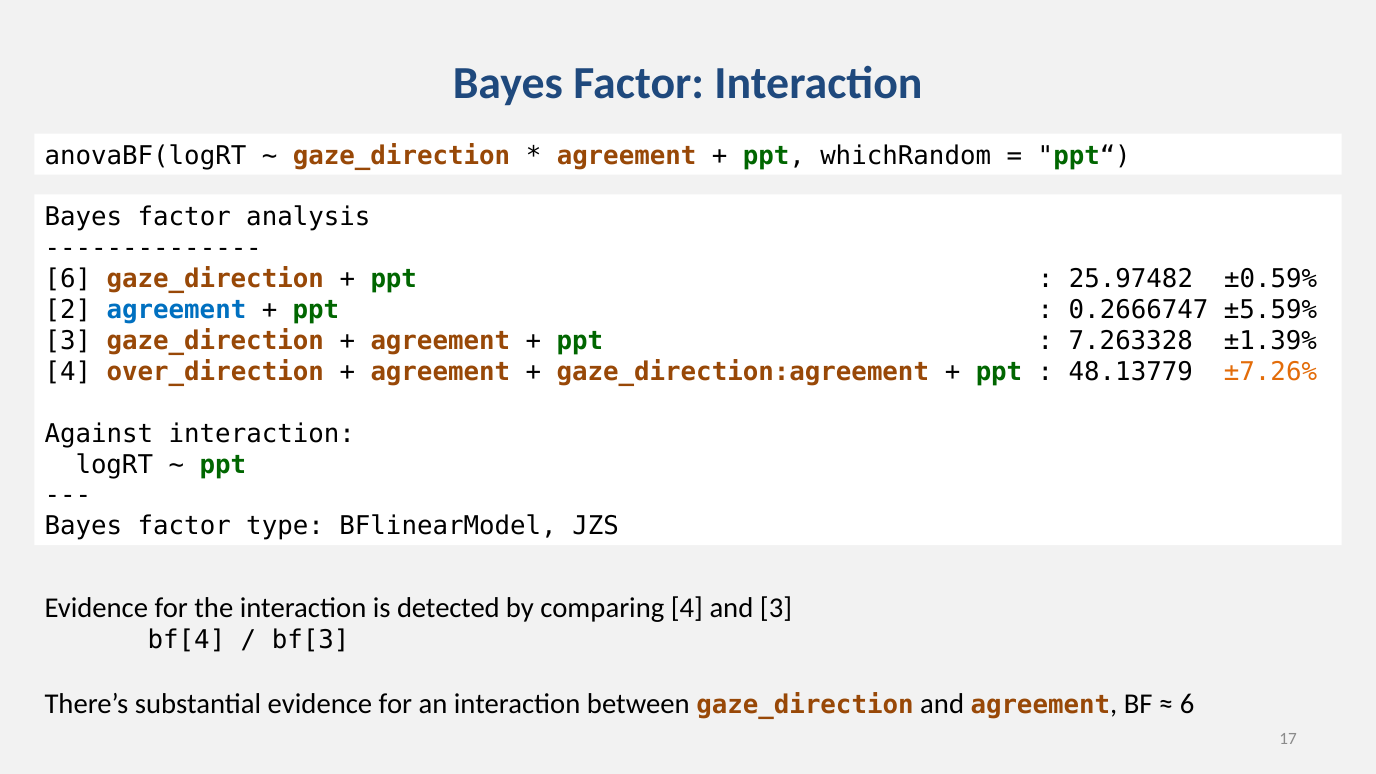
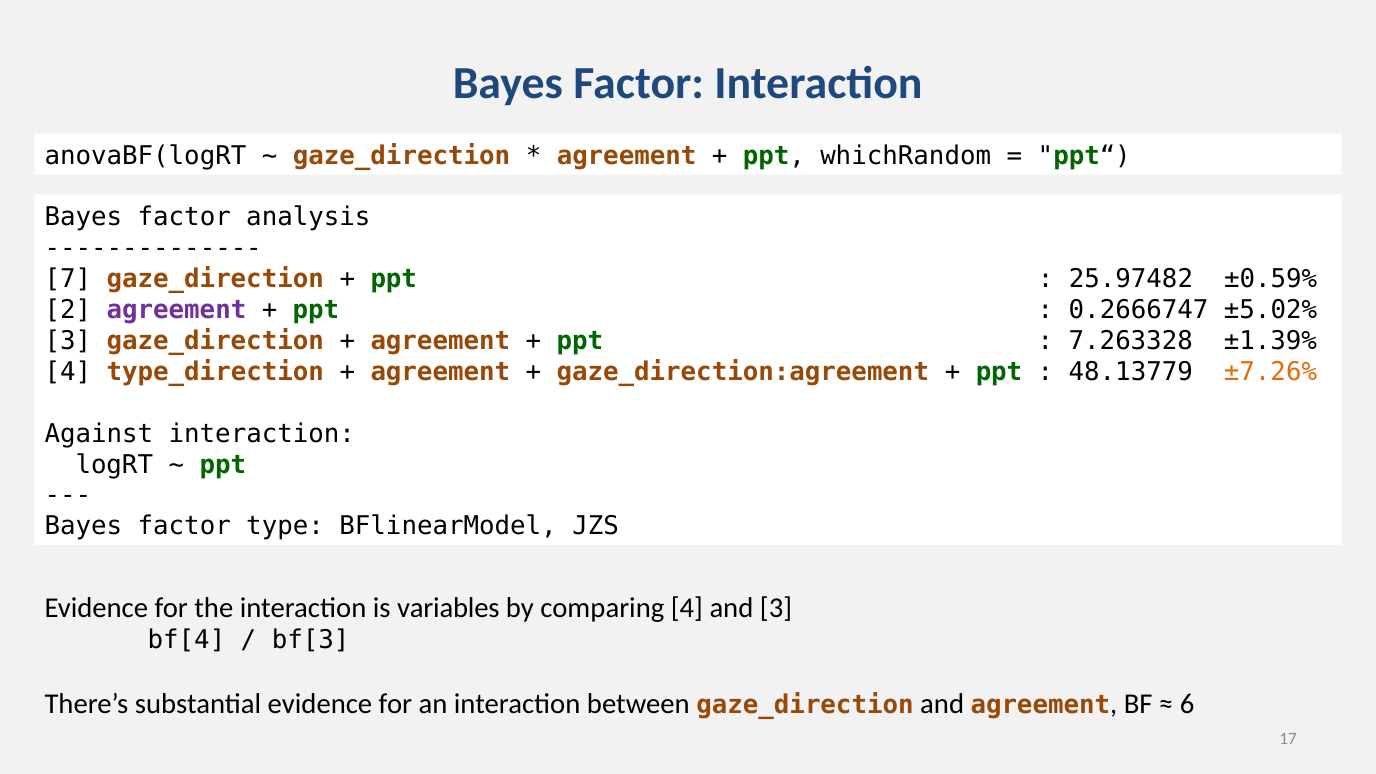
6 at (68, 279): 6 -> 7
agreement at (176, 310) colour: blue -> purple
±5.59%: ±5.59% -> ±5.02%
over_direction: over_direction -> type_direction
detected: detected -> variables
